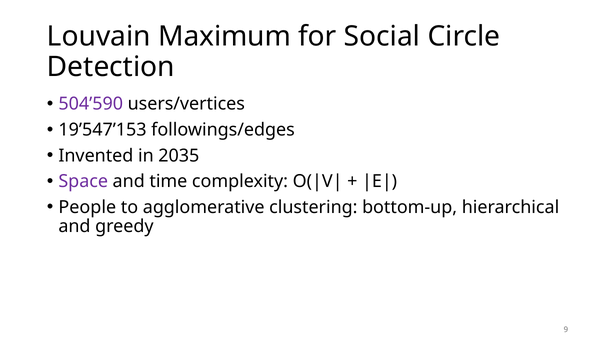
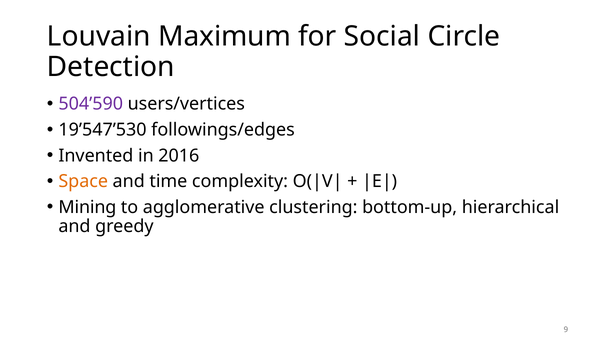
19’547’153: 19’547’153 -> 19’547’530
2035: 2035 -> 2016
Space colour: purple -> orange
People: People -> Mining
